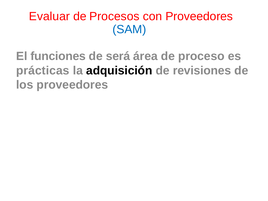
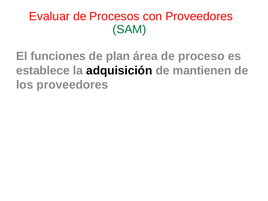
SAM colour: blue -> green
será: será -> plan
prácticas: prácticas -> establece
revisiones: revisiones -> mantienen
